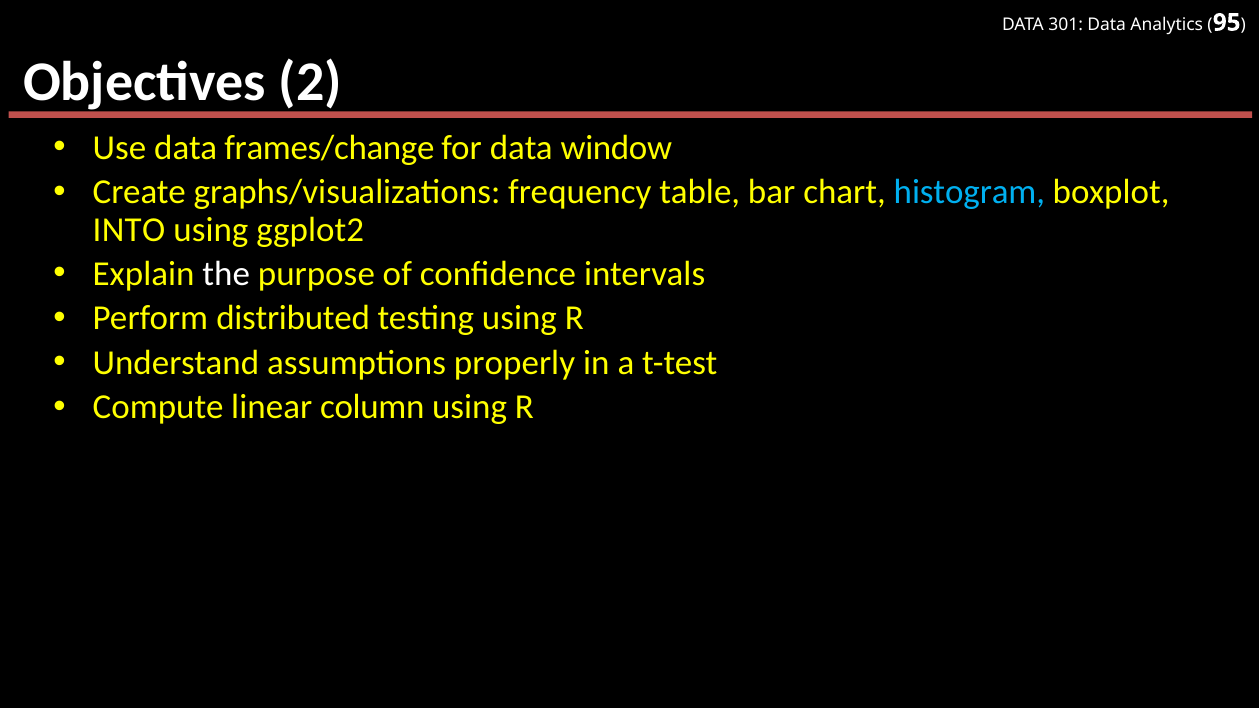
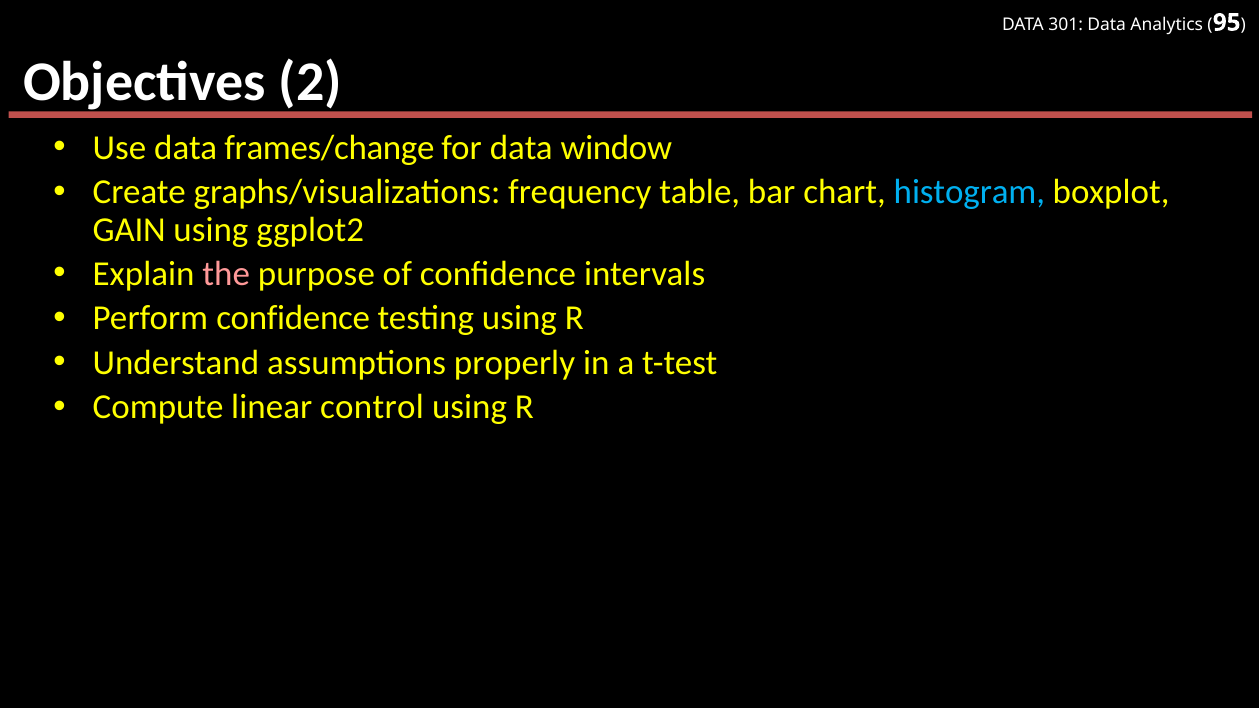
INTO: INTO -> GAIN
the colour: white -> pink
Perform distributed: distributed -> confidence
column: column -> control
